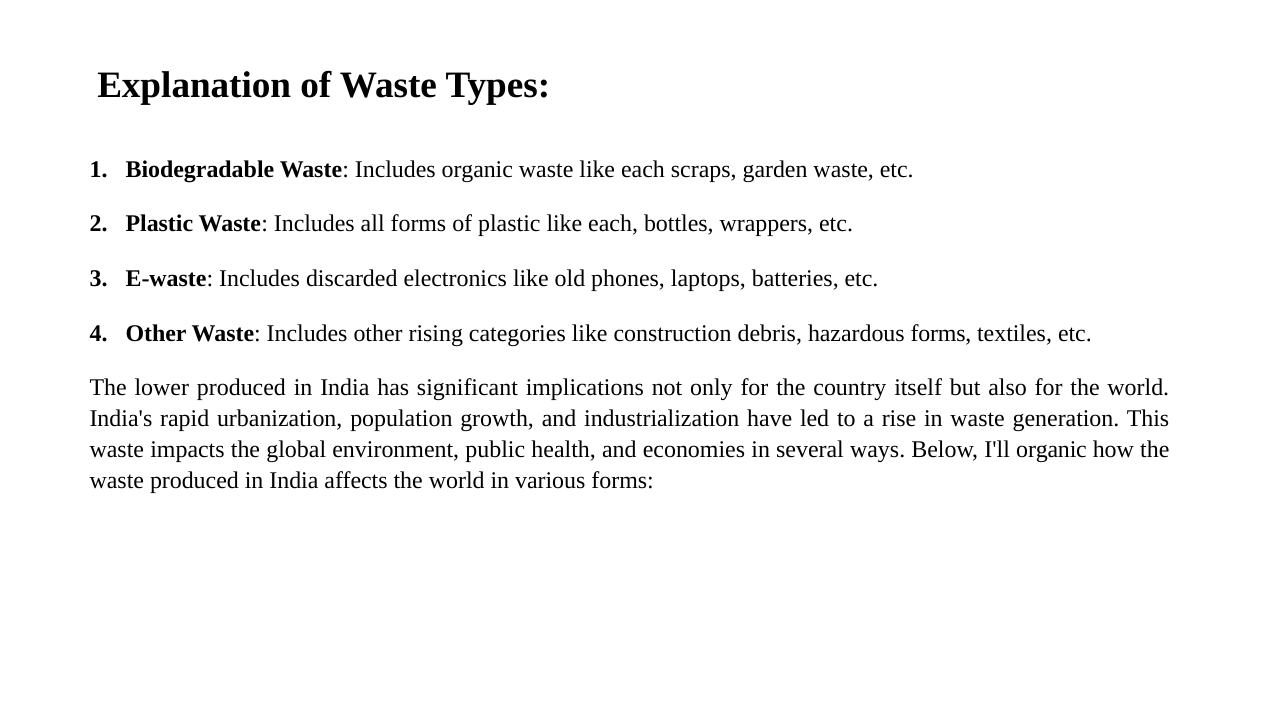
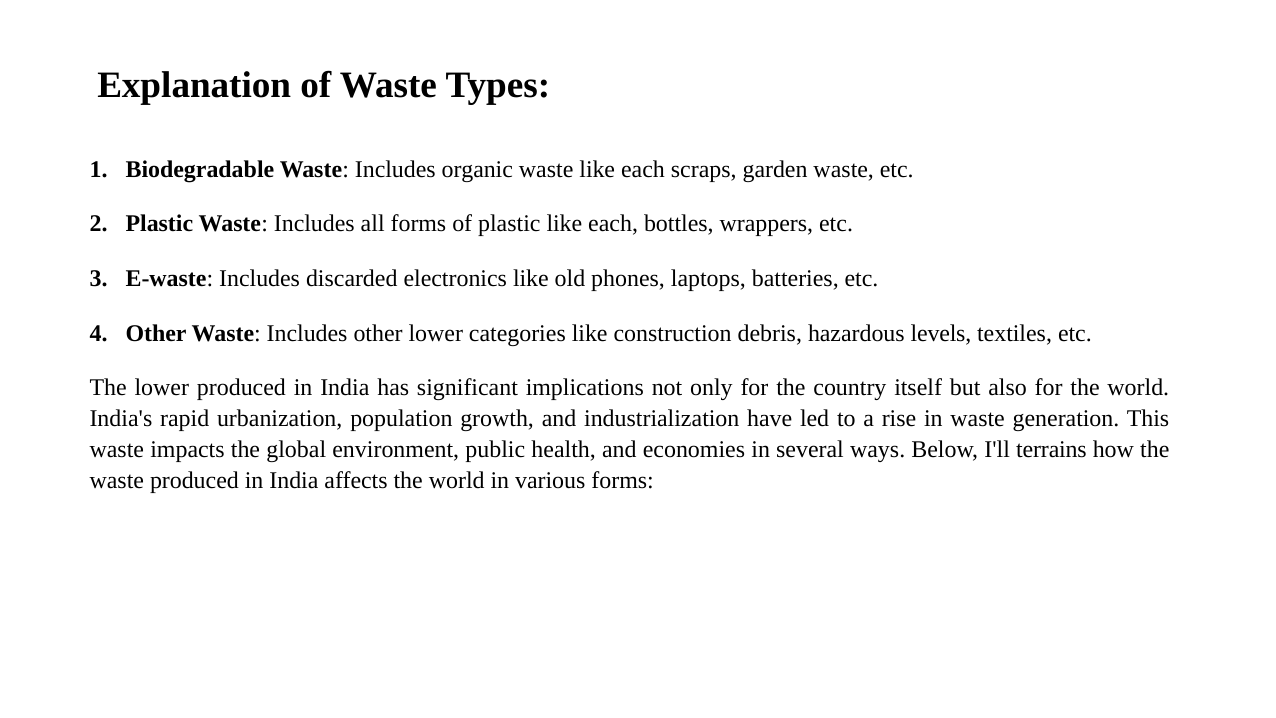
other rising: rising -> lower
hazardous forms: forms -> levels
I'll organic: organic -> terrains
